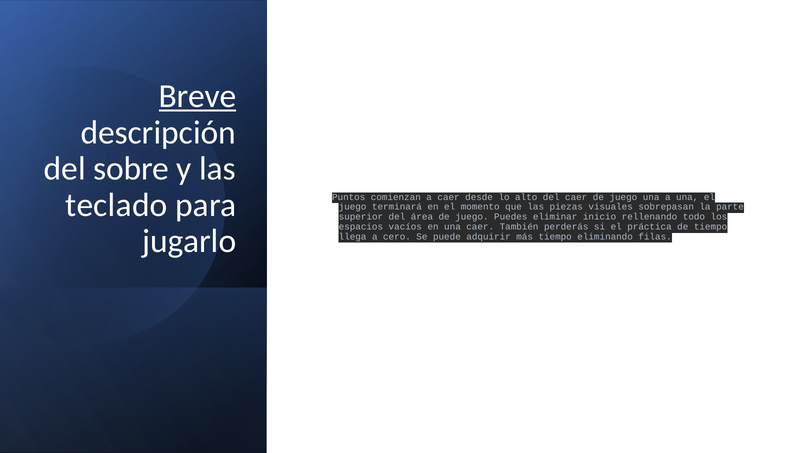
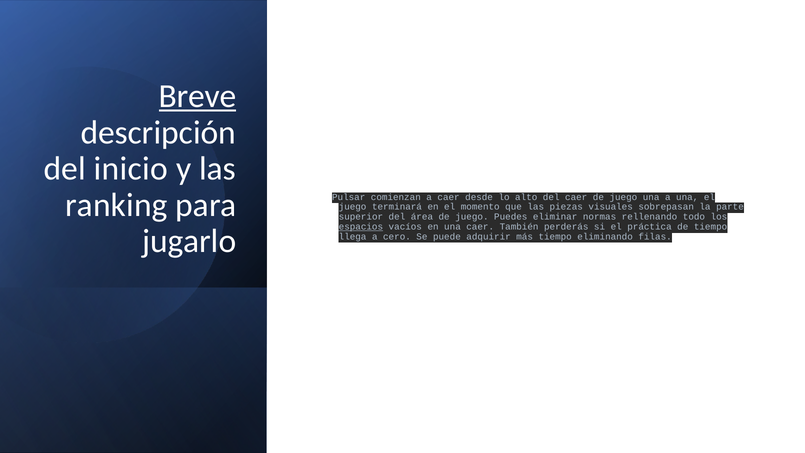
sobre: sobre -> inicio
teclado: teclado -> ranking
Puntos: Puntos -> Pulsar
inicio: inicio -> normas
espacios underline: none -> present
